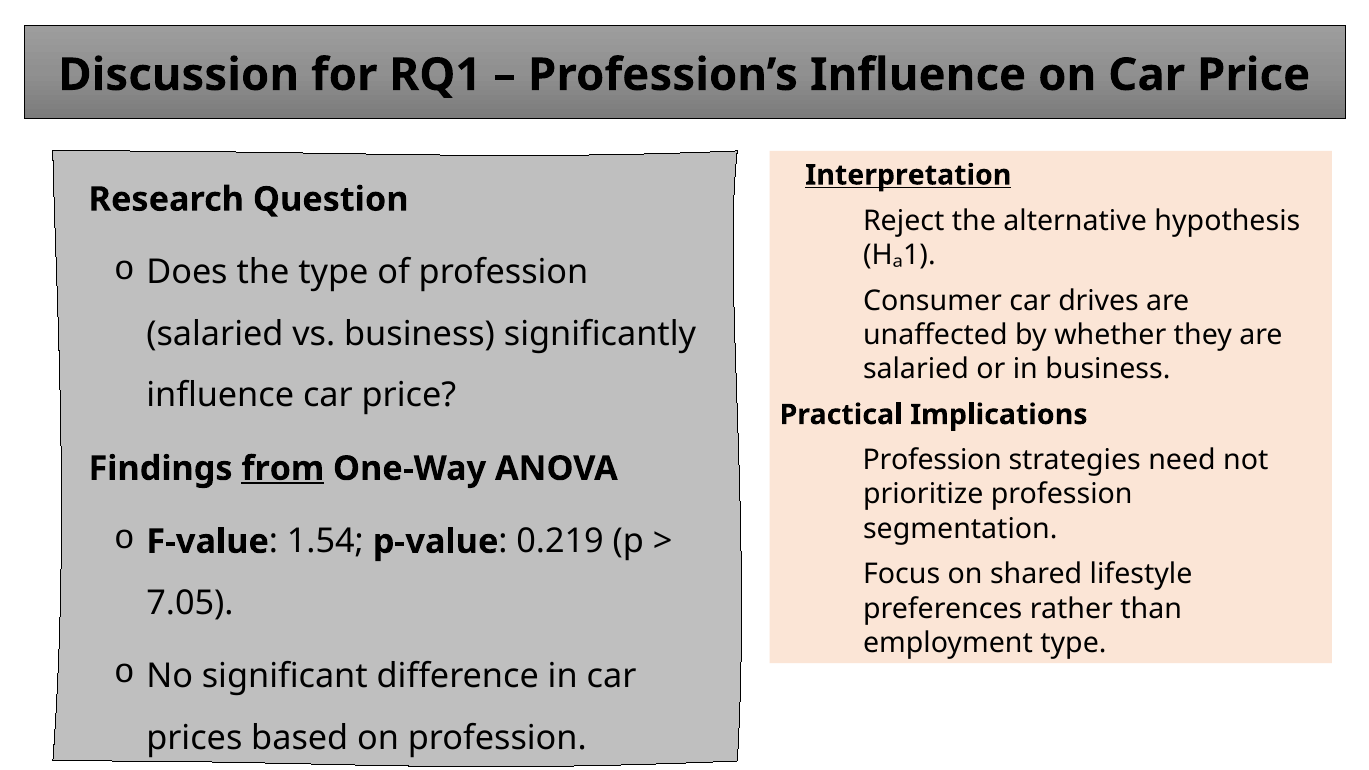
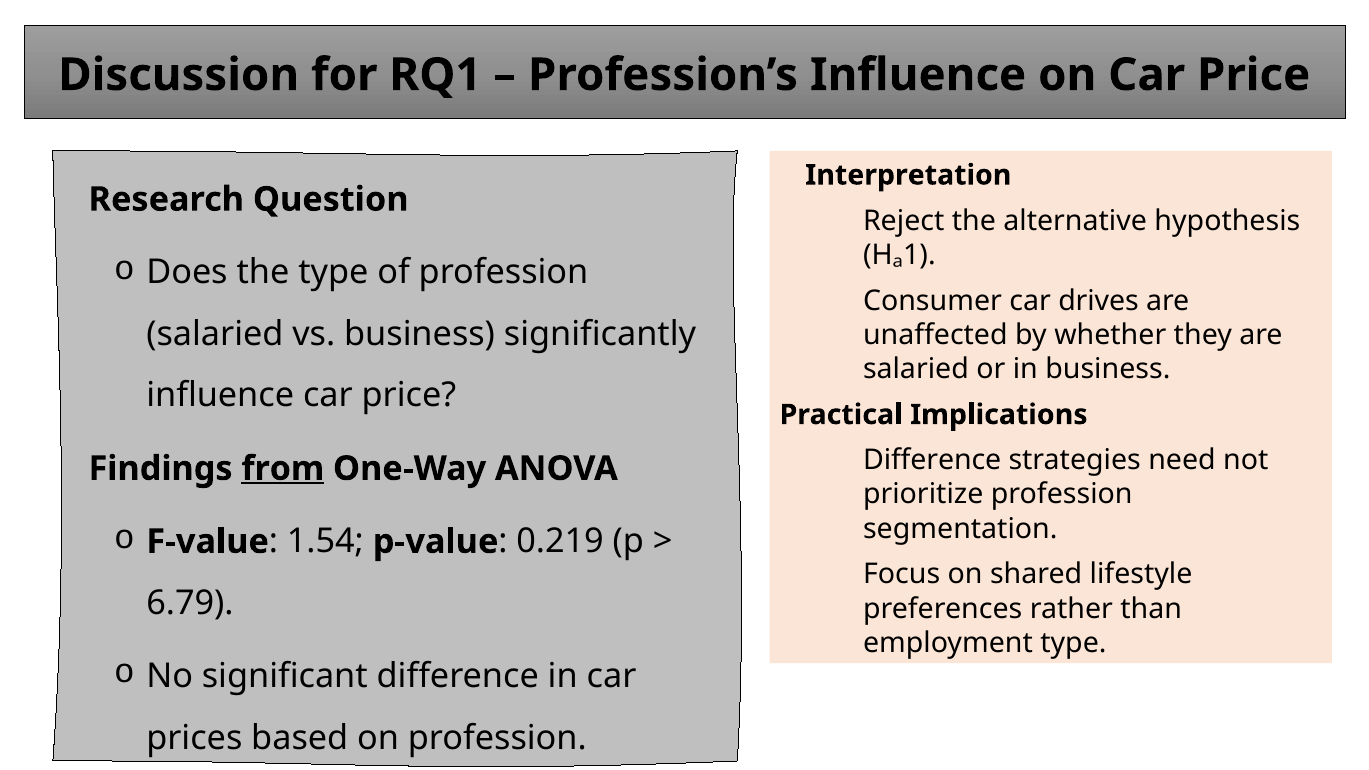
Interpretation underline: present -> none
Profession at (932, 460): Profession -> Difference
7.05: 7.05 -> 6.79
